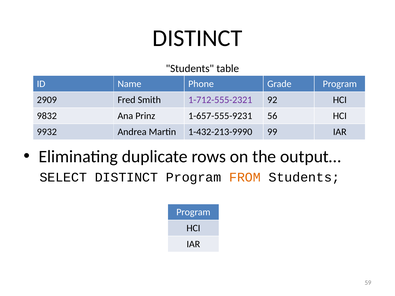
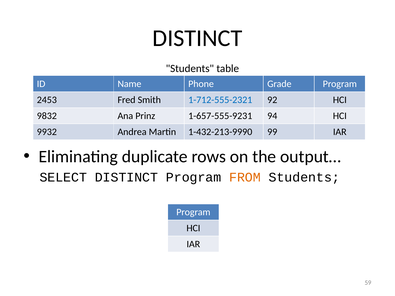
2909: 2909 -> 2453
1-712-555-2321 colour: purple -> blue
56: 56 -> 94
